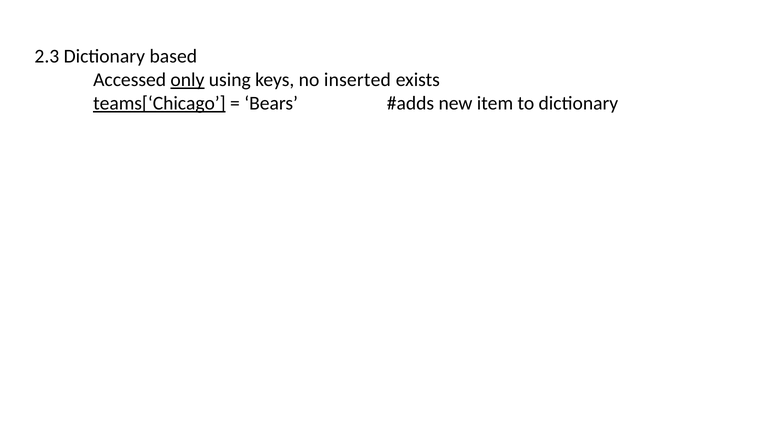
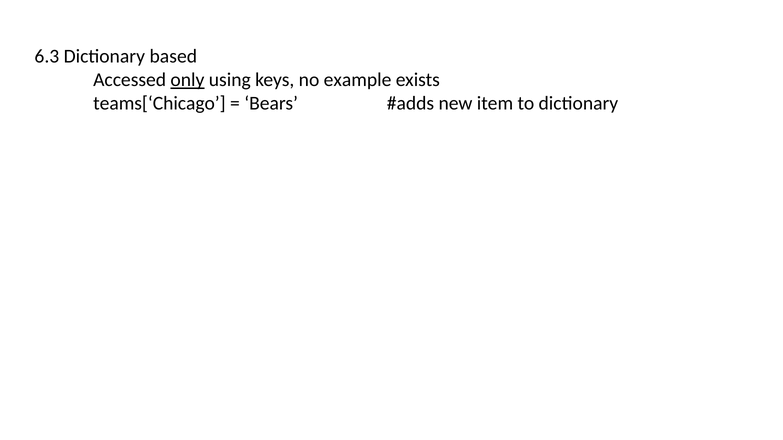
2.3: 2.3 -> 6.3
inserted: inserted -> example
teams[‘Chicago underline: present -> none
